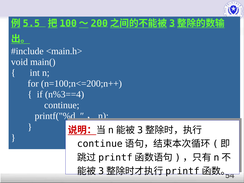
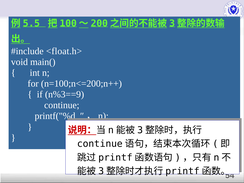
<main.h>: <main.h> -> <float.h>
n%3==4: n%3==4 -> n%3==9
